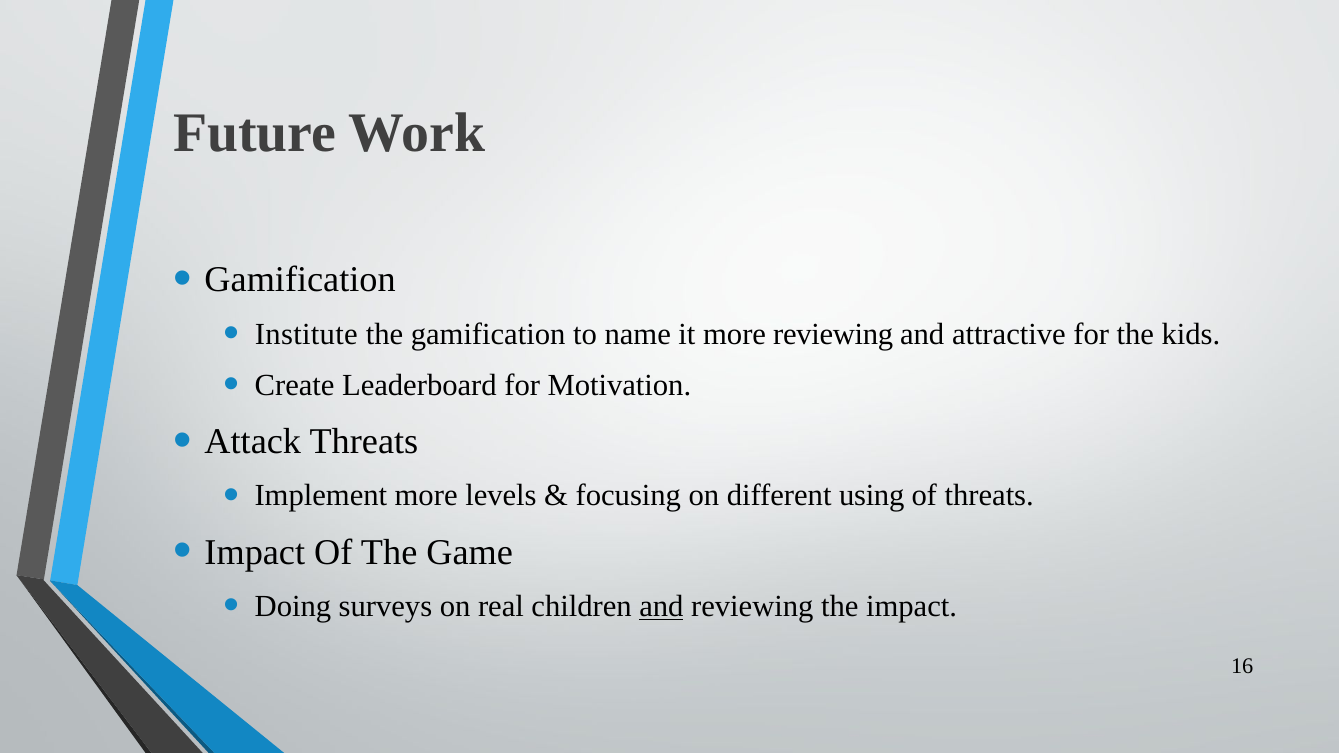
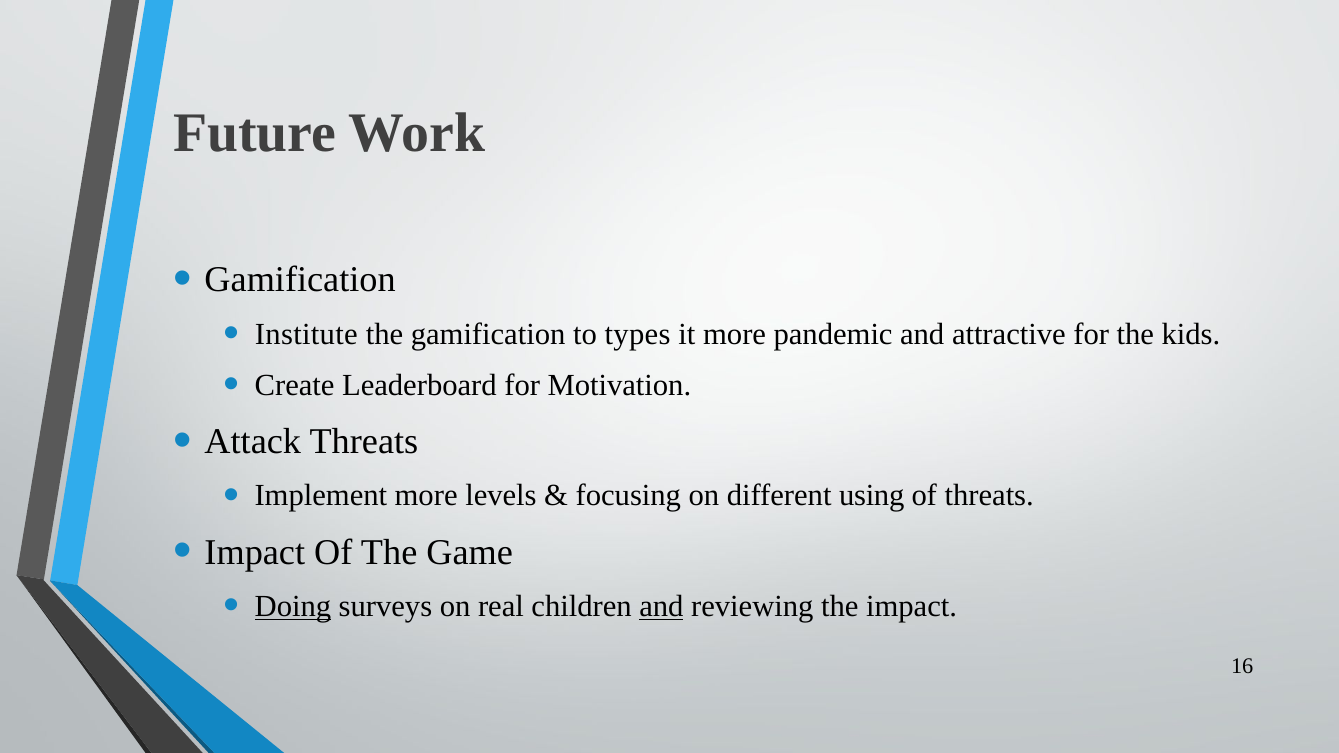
name: name -> types
more reviewing: reviewing -> pandemic
Doing underline: none -> present
